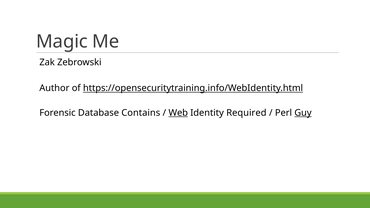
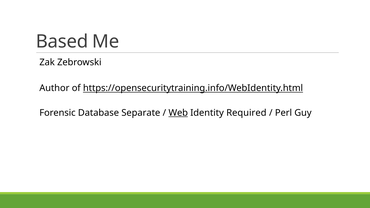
Magic: Magic -> Based
Contains: Contains -> Separate
Guy underline: present -> none
